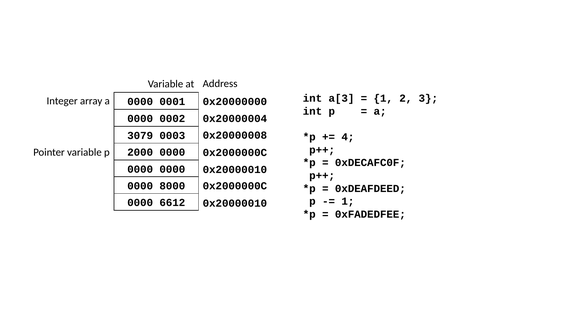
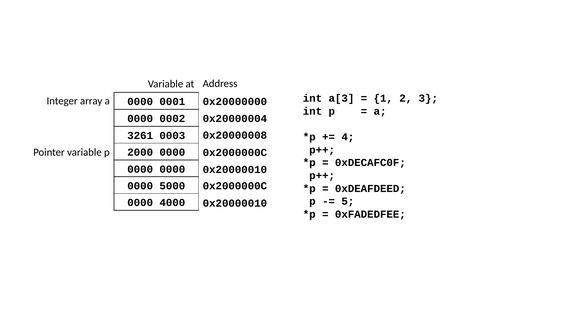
3079: 3079 -> 3261
8000: 8000 -> 5000
1 at (348, 201): 1 -> 5
6612: 6612 -> 4000
